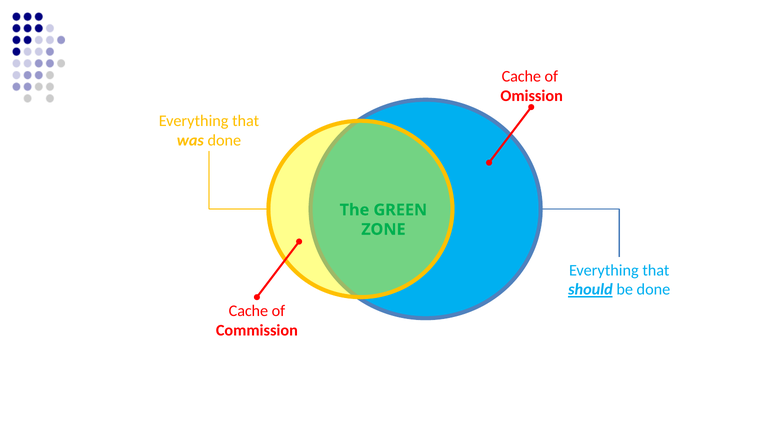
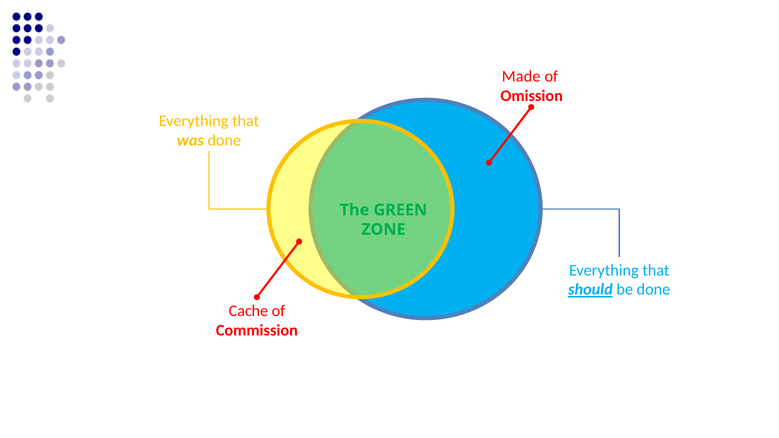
Cache at (521, 76): Cache -> Made
